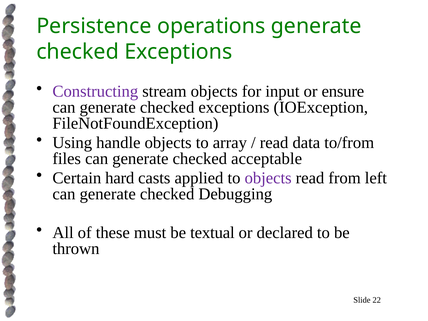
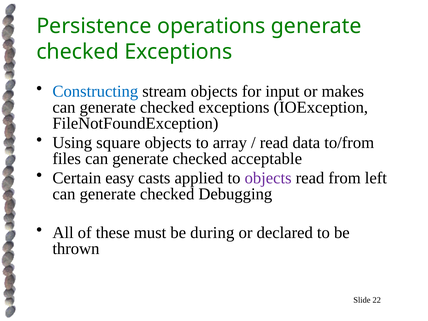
Constructing colour: purple -> blue
ensure: ensure -> makes
handle: handle -> square
hard: hard -> easy
textual: textual -> during
